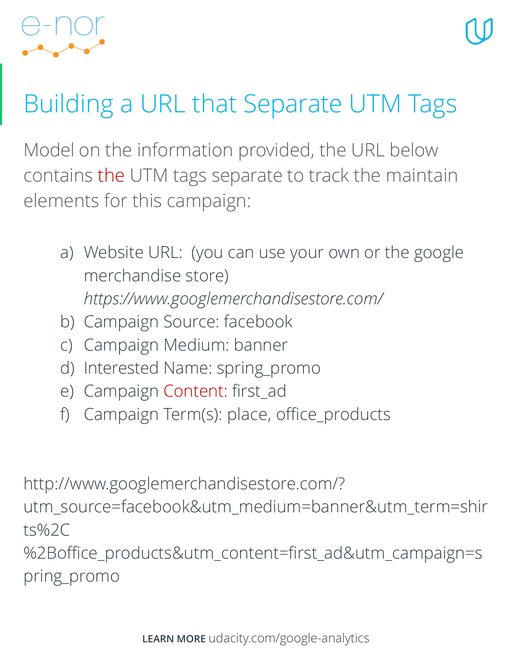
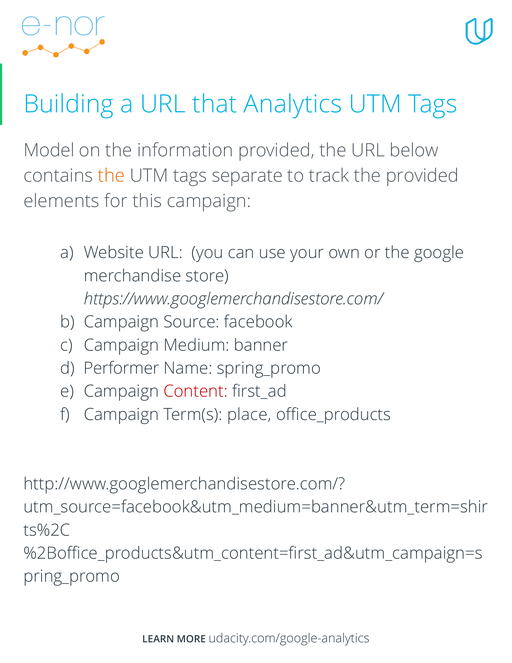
that Separate: Separate -> Analytics
the at (111, 176) colour: red -> orange
the maintain: maintain -> provided
Interested: Interested -> Performer
